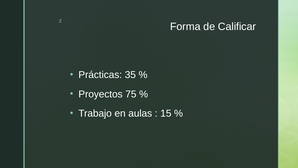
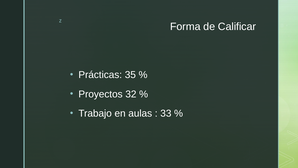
75: 75 -> 32
15: 15 -> 33
